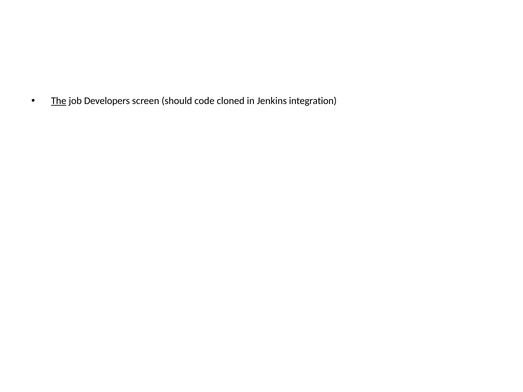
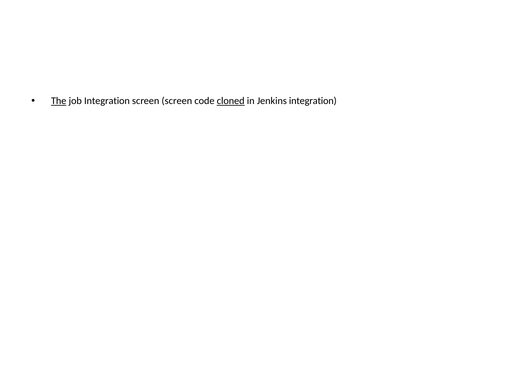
job Developers: Developers -> Integration
screen should: should -> screen
cloned underline: none -> present
